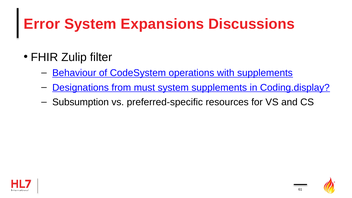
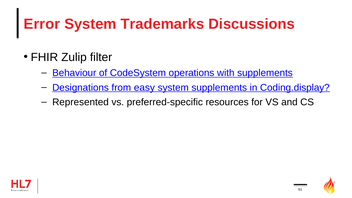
Expansions: Expansions -> Trademarks
must: must -> easy
Subsumption: Subsumption -> Represented
